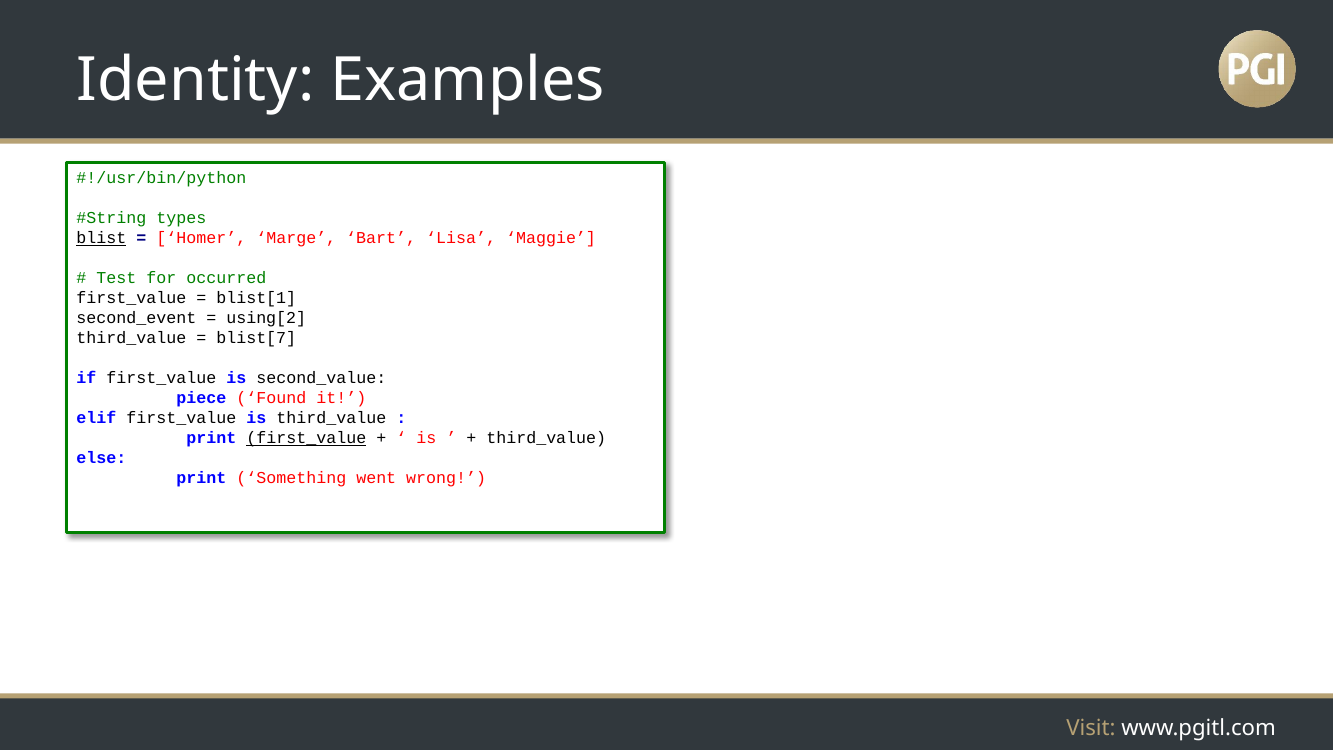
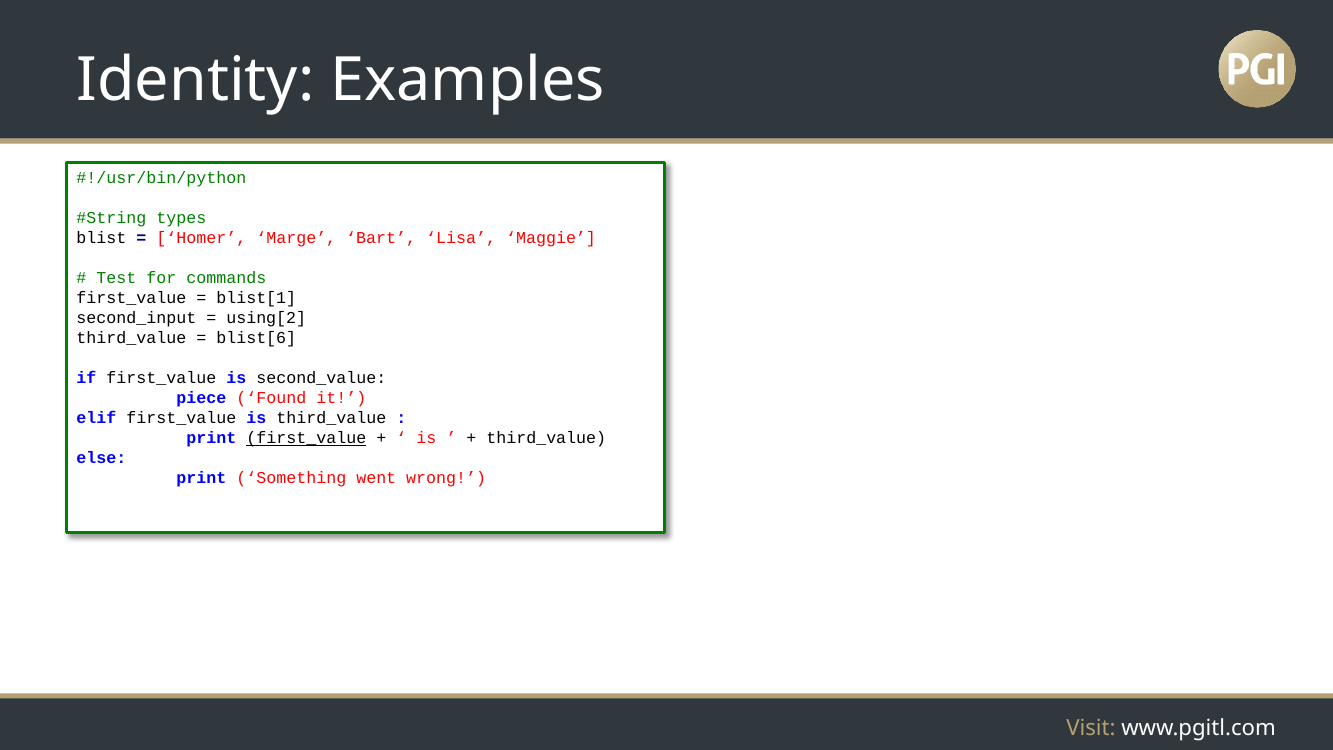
blist underline: present -> none
occurred: occurred -> commands
second_event: second_event -> second_input
blist[7: blist[7 -> blist[6
